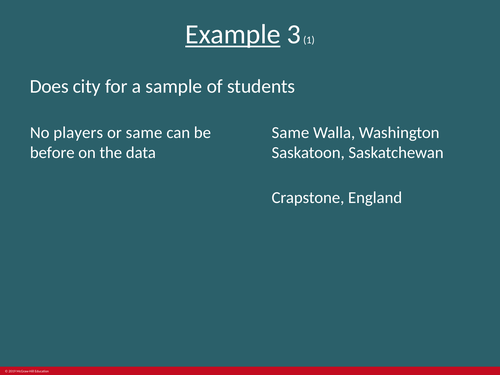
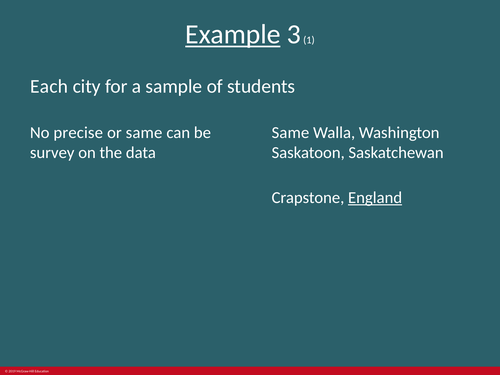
Does: Does -> Each
players: players -> precise
before: before -> survey
England underline: none -> present
